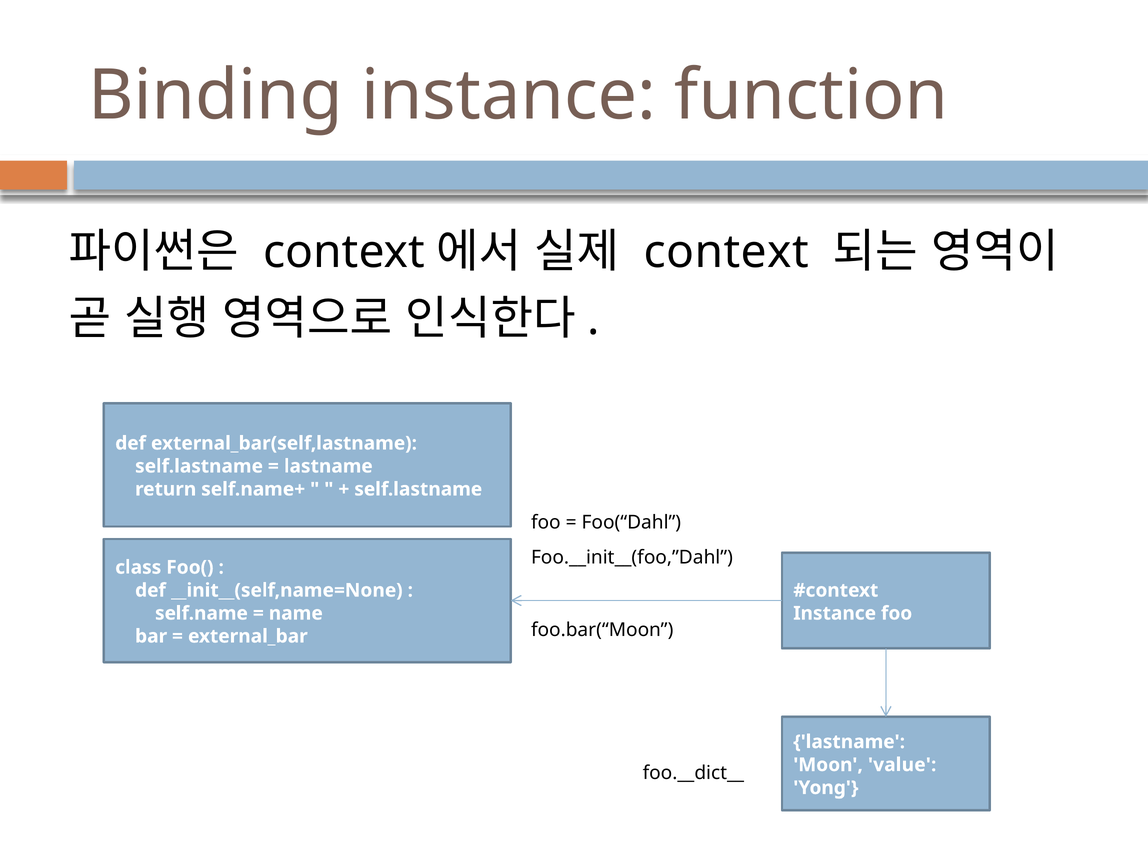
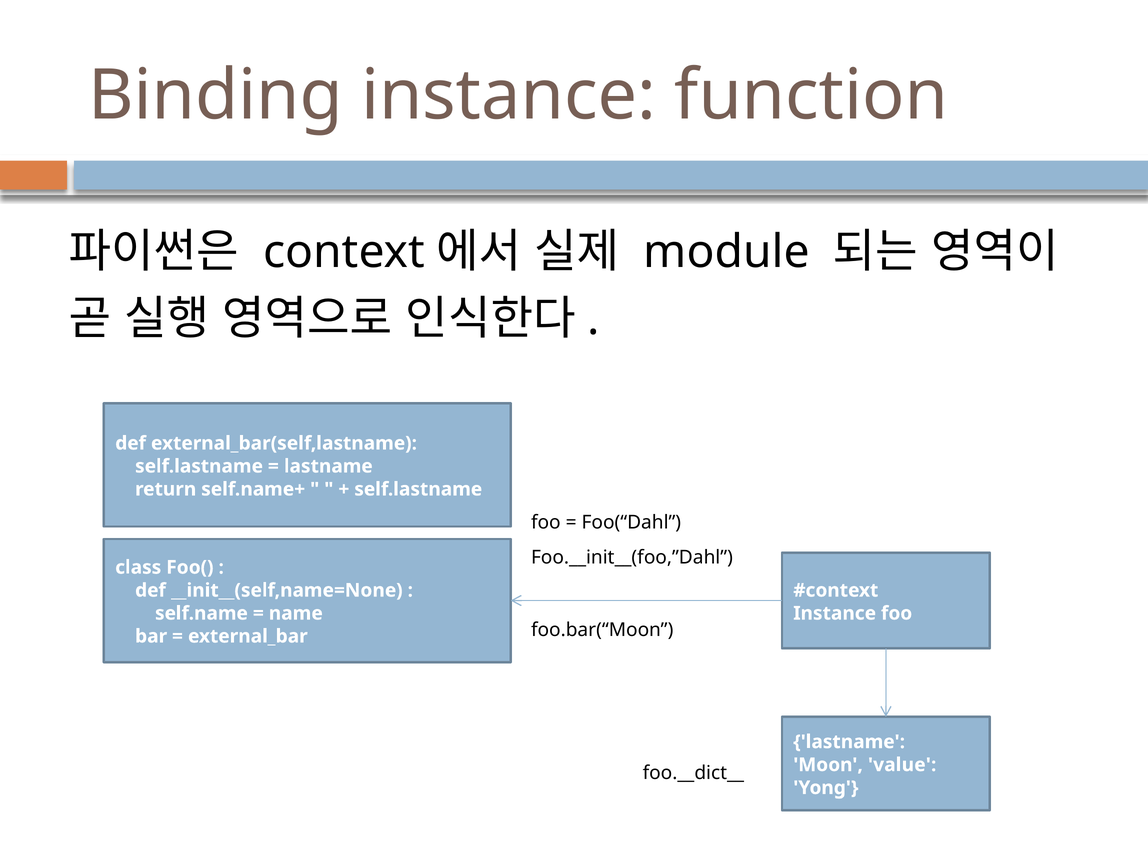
context at (726, 252): context -> module
